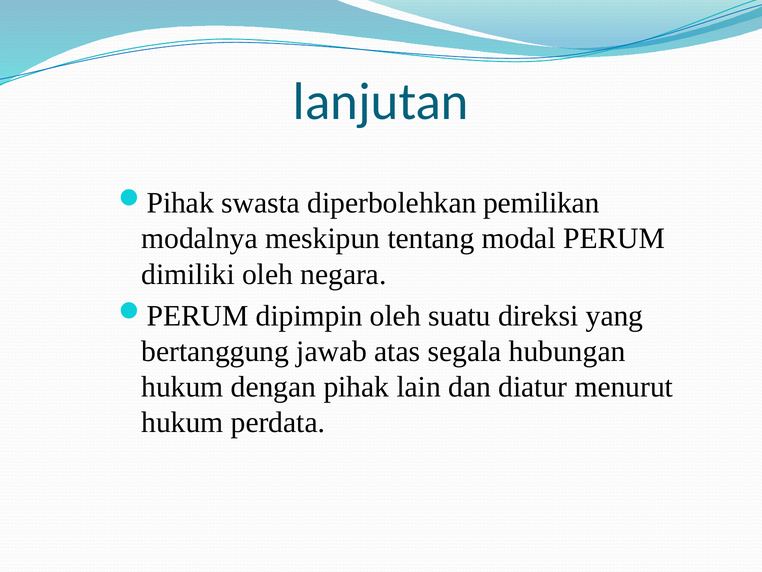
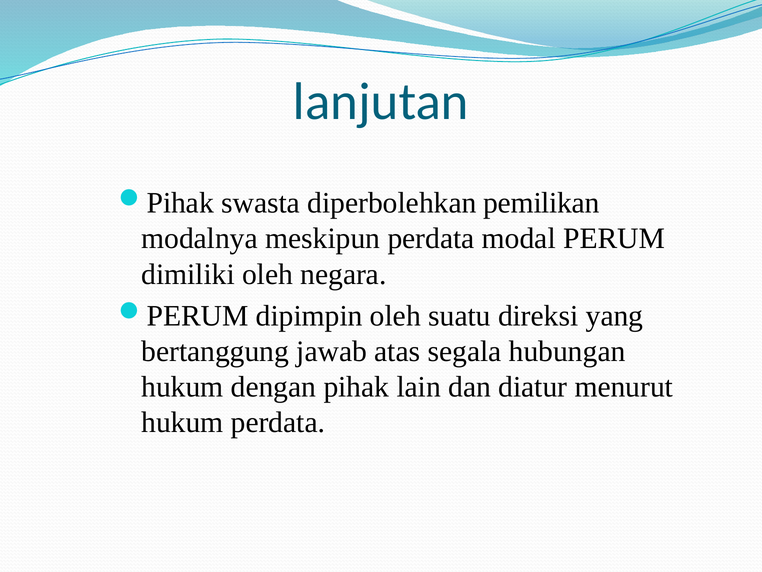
meskipun tentang: tentang -> perdata
